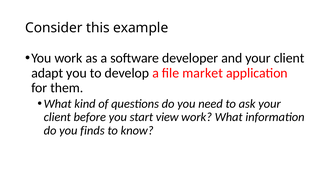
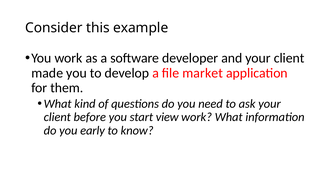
adapt: adapt -> made
finds: finds -> early
